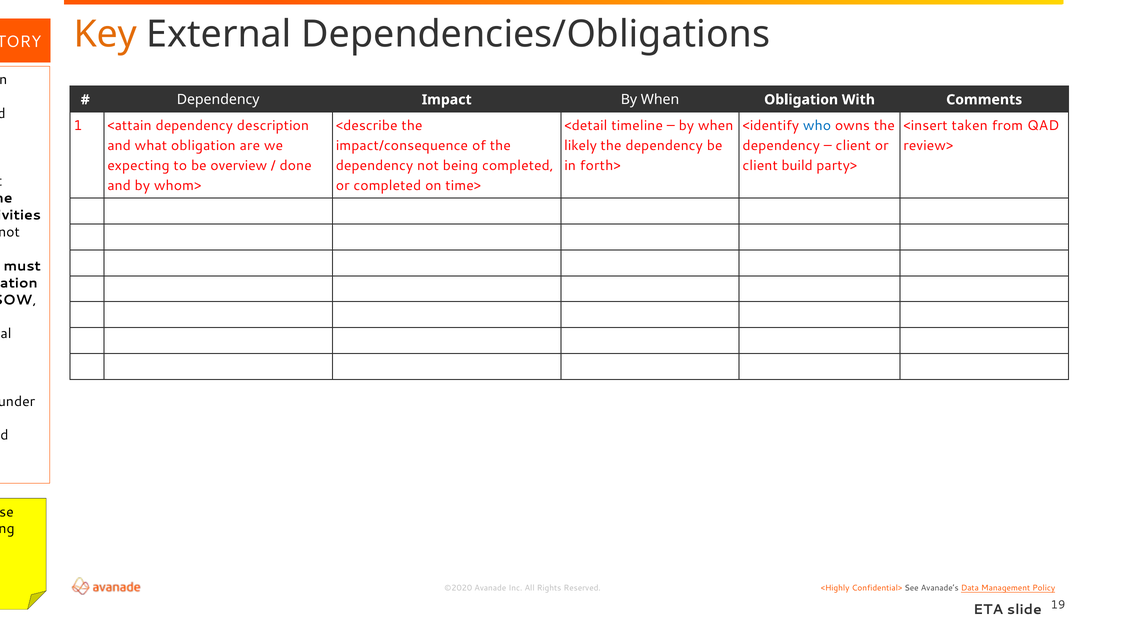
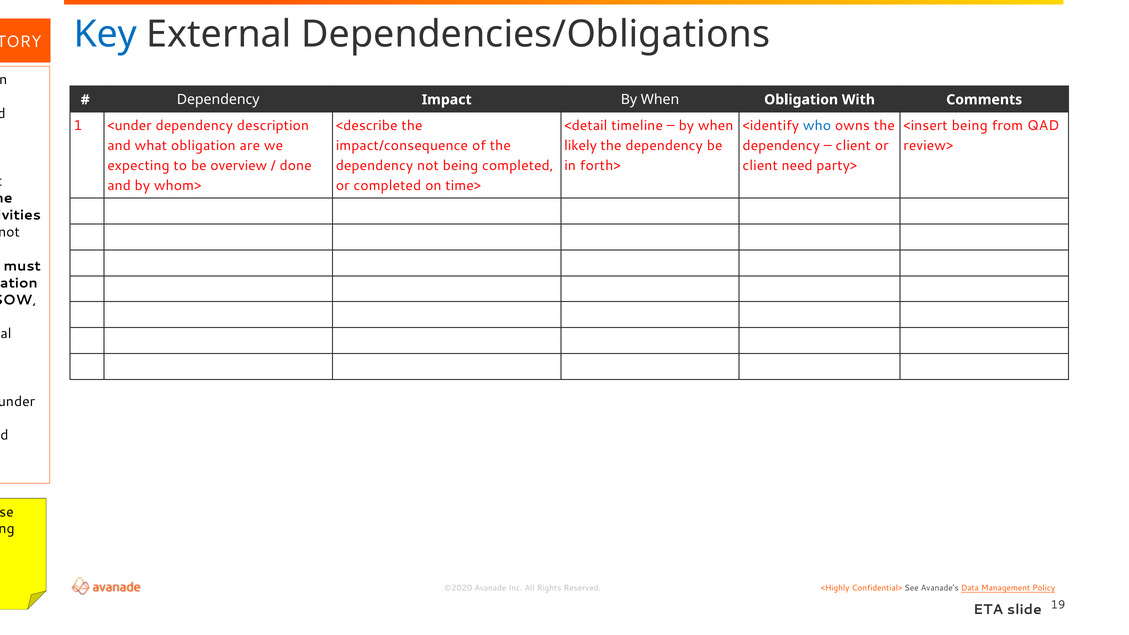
Key at (105, 34) colour: orange -> blue
<attain: <attain -> <under
<insert taken: taken -> being
build: build -> need
